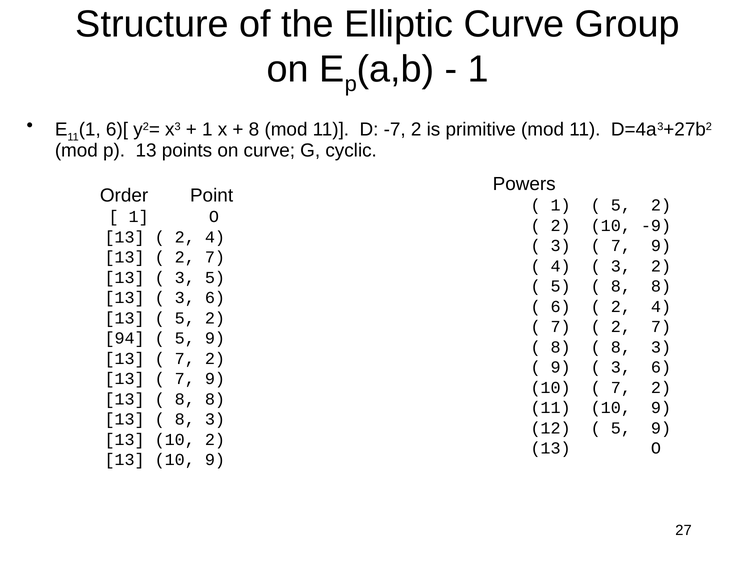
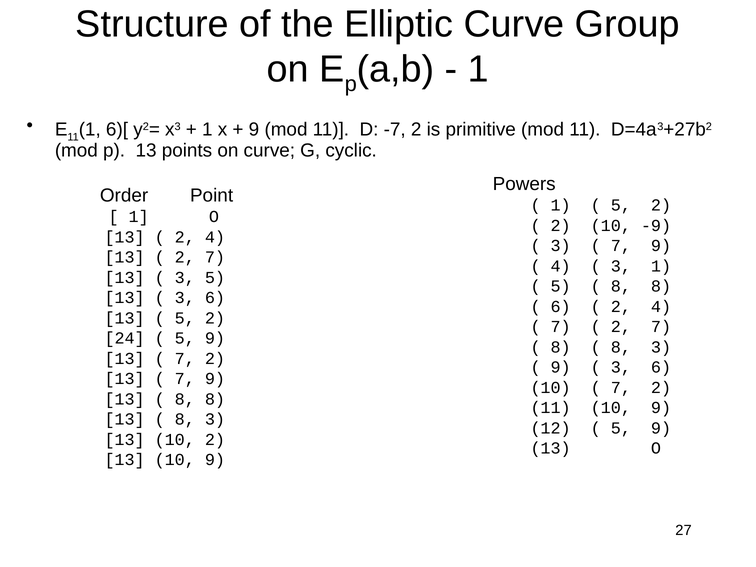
8 at (254, 130): 8 -> 9
3 2: 2 -> 1
94: 94 -> 24
